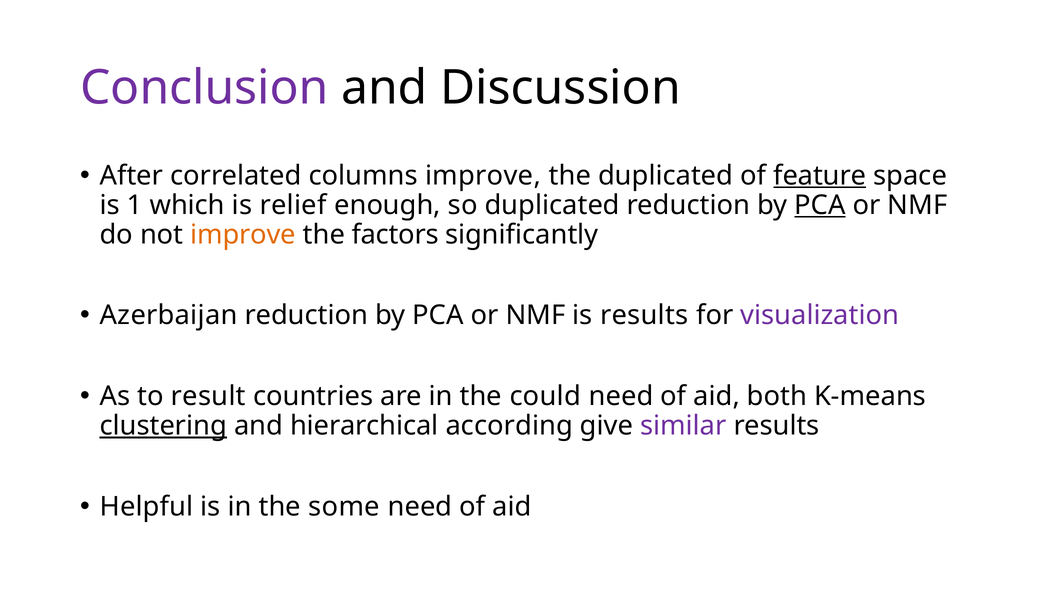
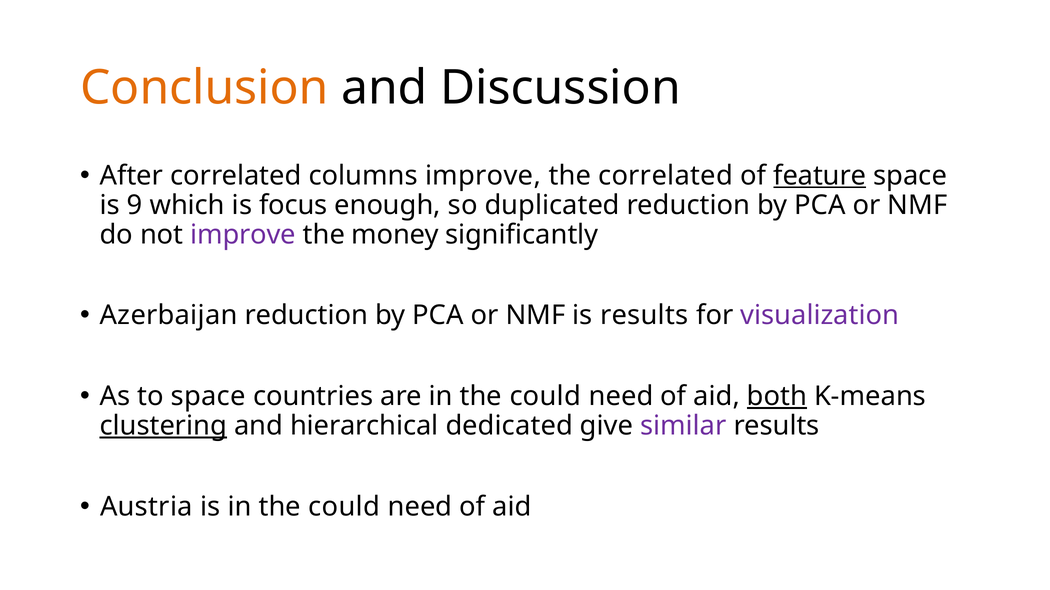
Conclusion colour: purple -> orange
the duplicated: duplicated -> correlated
1: 1 -> 9
relief: relief -> focus
PCA at (820, 205) underline: present -> none
improve at (243, 235) colour: orange -> purple
factors: factors -> money
to result: result -> space
both underline: none -> present
according: according -> dedicated
Helpful: Helpful -> Austria
is in the some: some -> could
